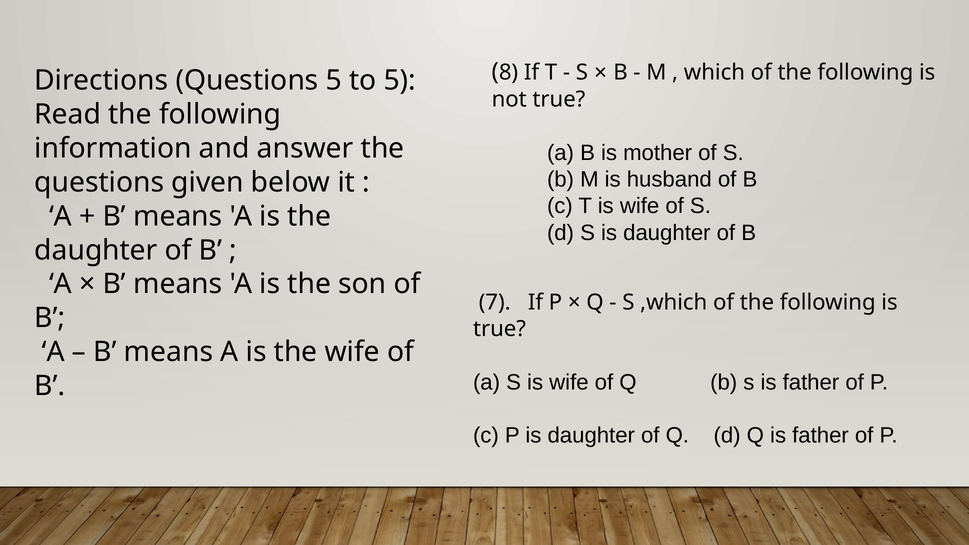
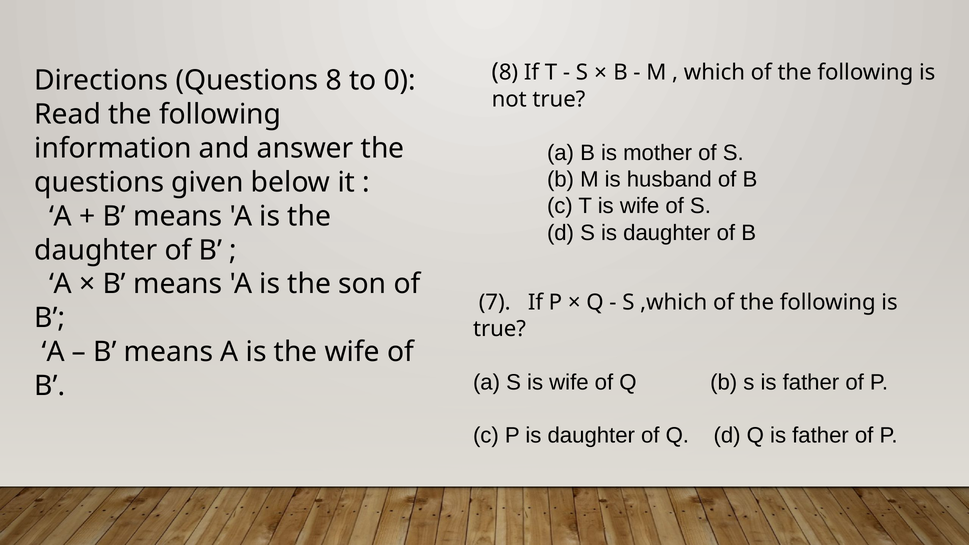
Questions 5: 5 -> 8
to 5: 5 -> 0
